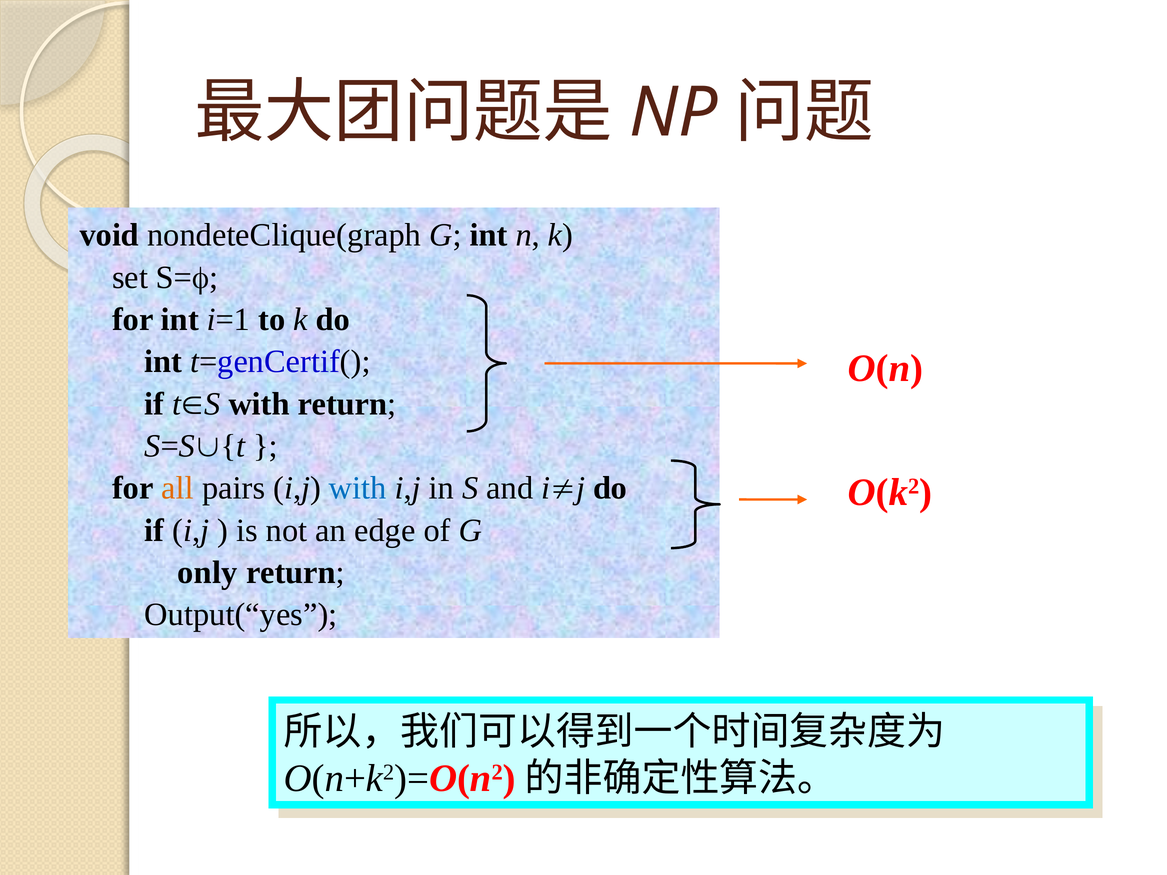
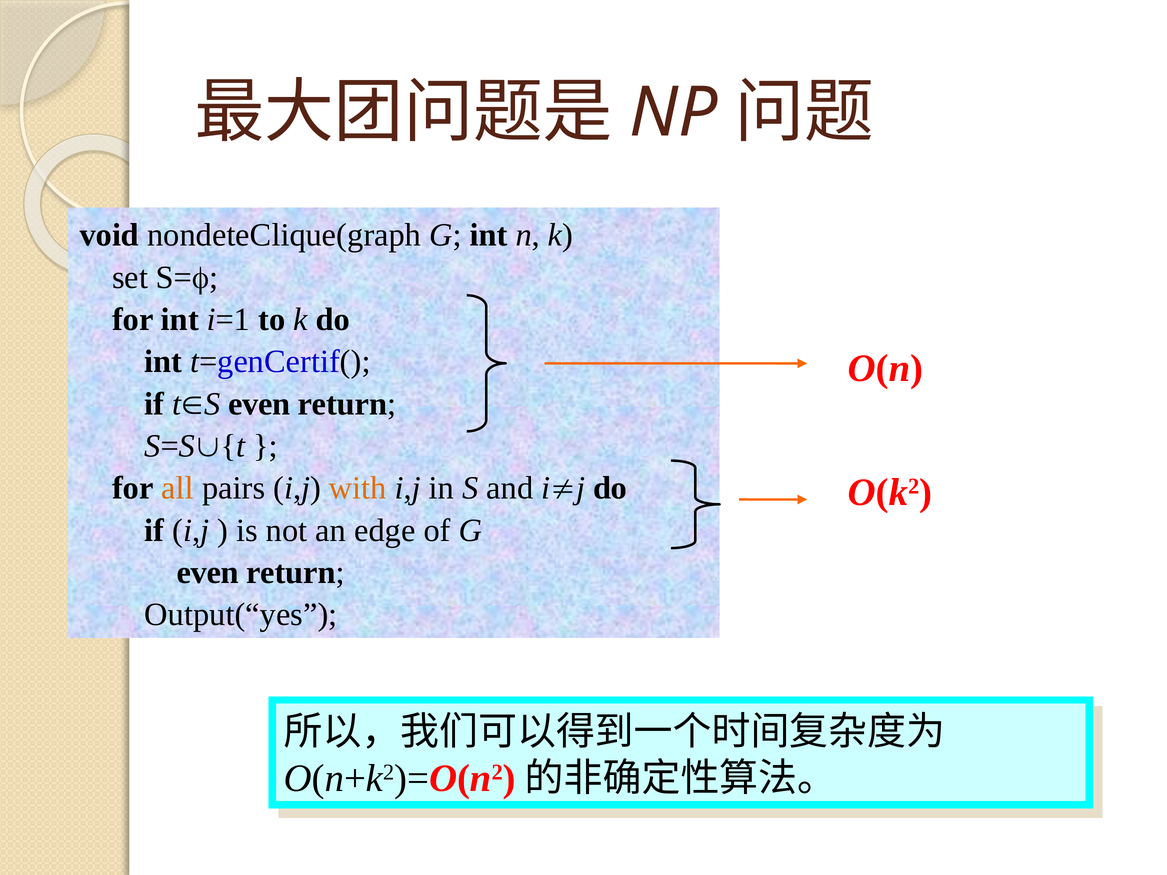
tS with: with -> even
with at (358, 488) colour: blue -> orange
only at (207, 573): only -> even
